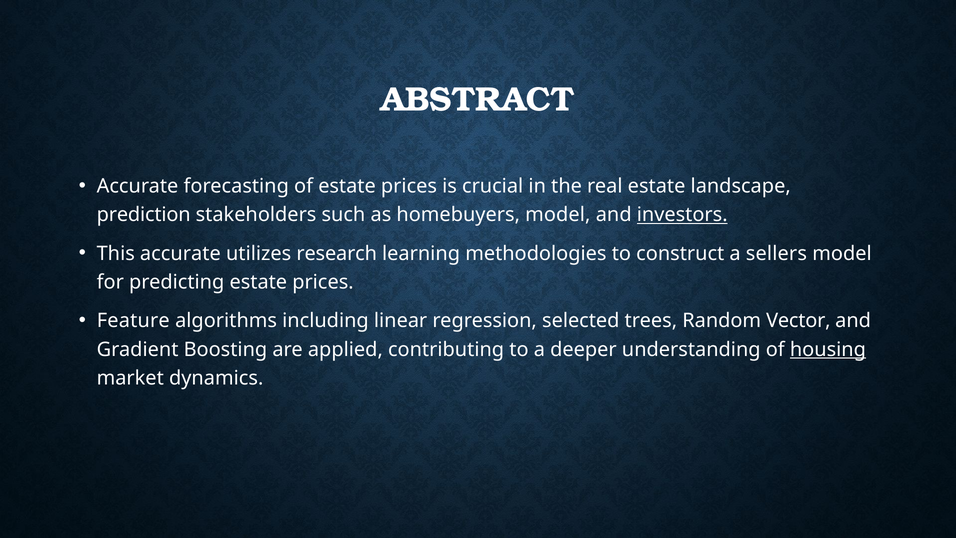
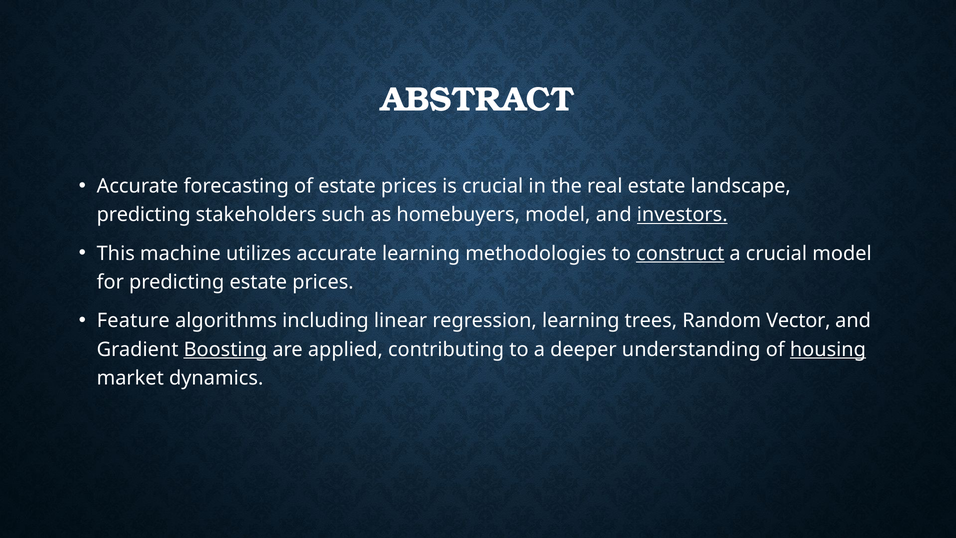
prediction at (144, 215): prediction -> predicting
This accurate: accurate -> machine
utilizes research: research -> accurate
construct underline: none -> present
a sellers: sellers -> crucial
regression selected: selected -> learning
Boosting underline: none -> present
